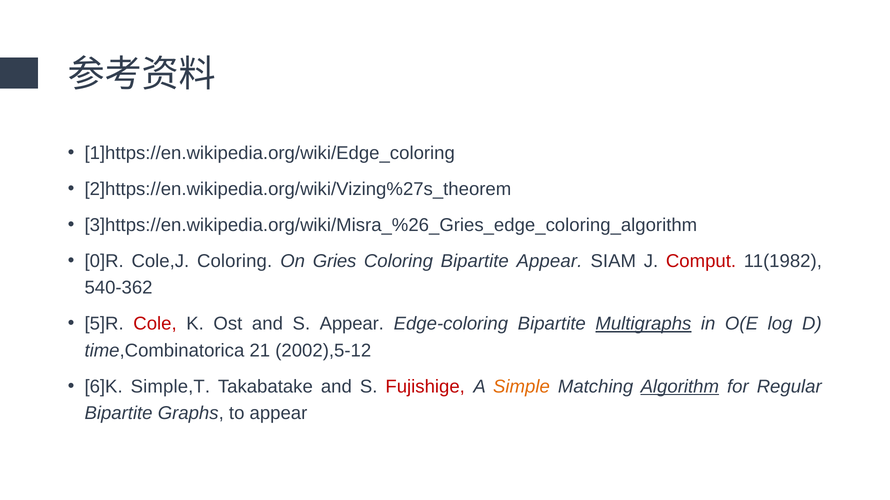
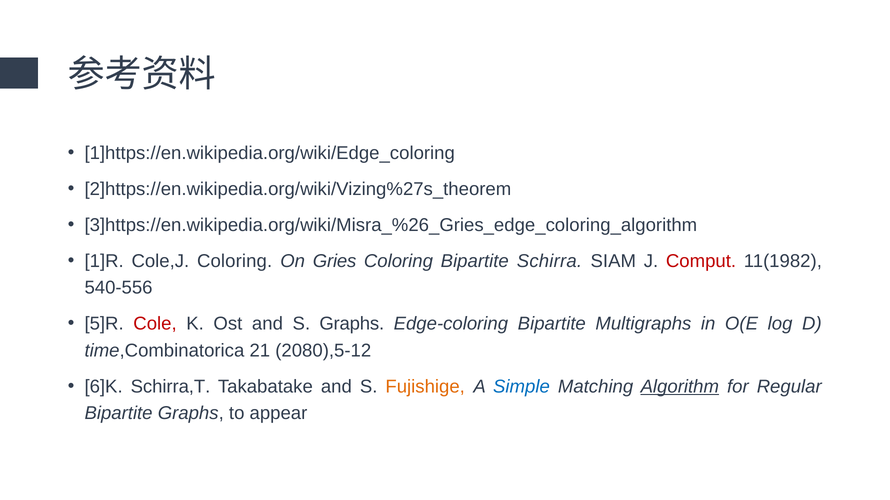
0]R: 0]R -> 1]R
Bipartite Appear: Appear -> Schirra
540-362: 540-362 -> 540-556
S Appear: Appear -> Graphs
Multigraphs underline: present -> none
2002),5-12: 2002),5-12 -> 2080),5-12
Simple,T: Simple,T -> Schirra,T
Fujishige colour: red -> orange
Simple colour: orange -> blue
